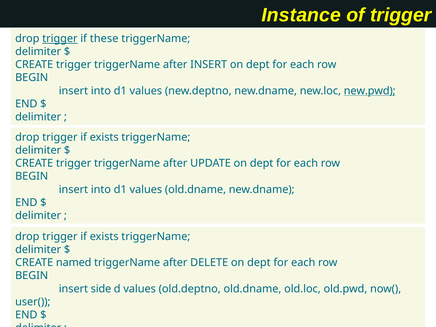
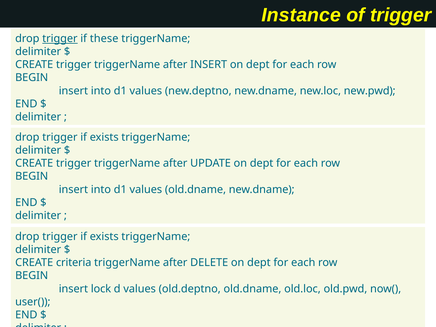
new.pwd underline: present -> none
named: named -> criteria
side: side -> lock
